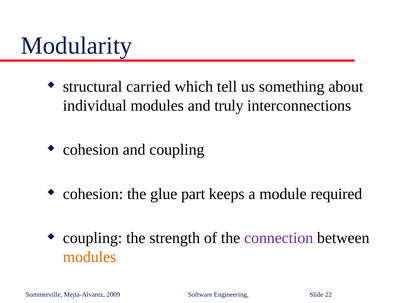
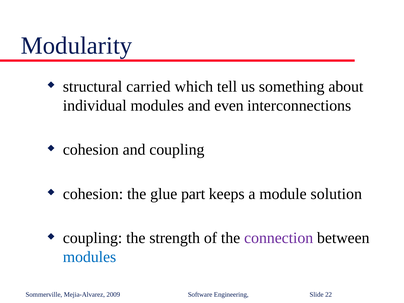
truly: truly -> even
required: required -> solution
modules at (90, 257) colour: orange -> blue
